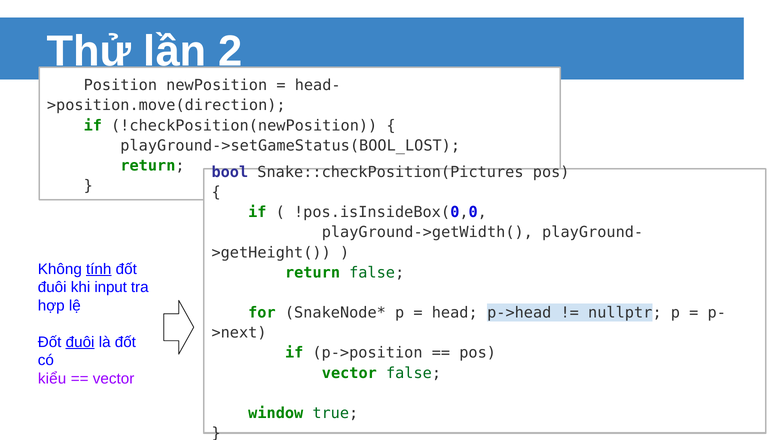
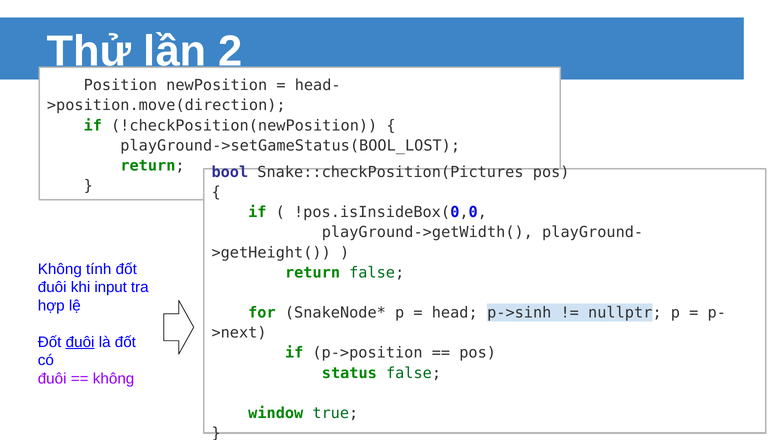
tính underline: present -> none
p->head: p->head -> p->sinh
vector at (349, 373): vector -> status
kiểu at (52, 379): kiểu -> đuôi
vector at (114, 379): vector -> không
